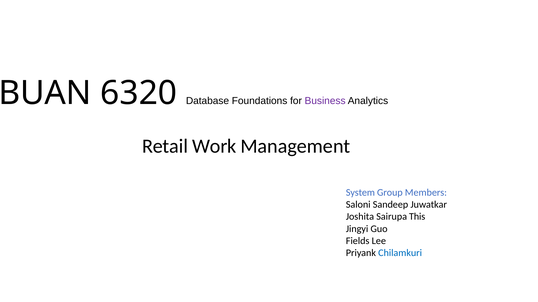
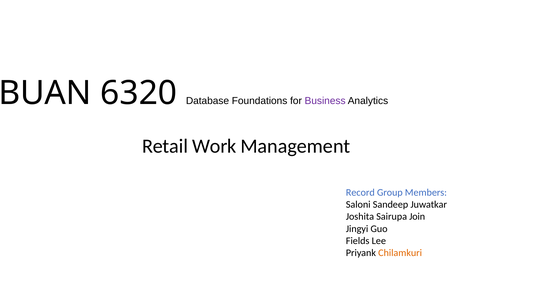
System: System -> Record
This: This -> Join
Chilamkuri colour: blue -> orange
